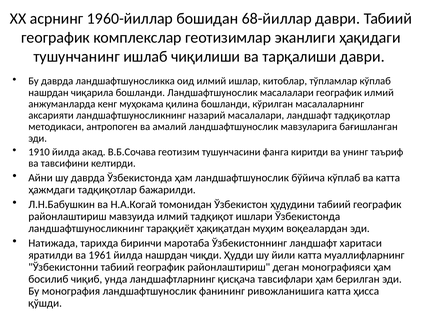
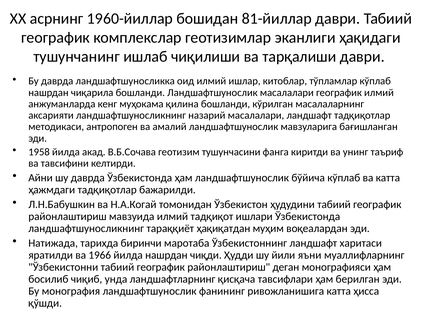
68-йиллар: 68-йиллар -> 81-йиллар
1910: 1910 -> 1958
1961: 1961 -> 1966
йили катта: катта -> яъни
